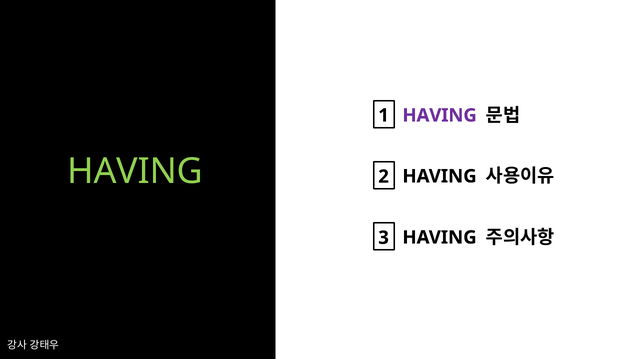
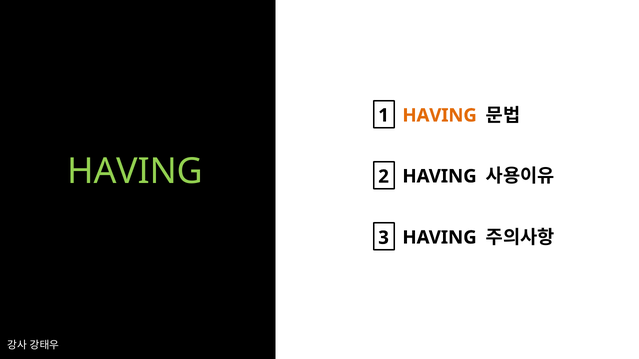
HAVING at (440, 116) colour: purple -> orange
